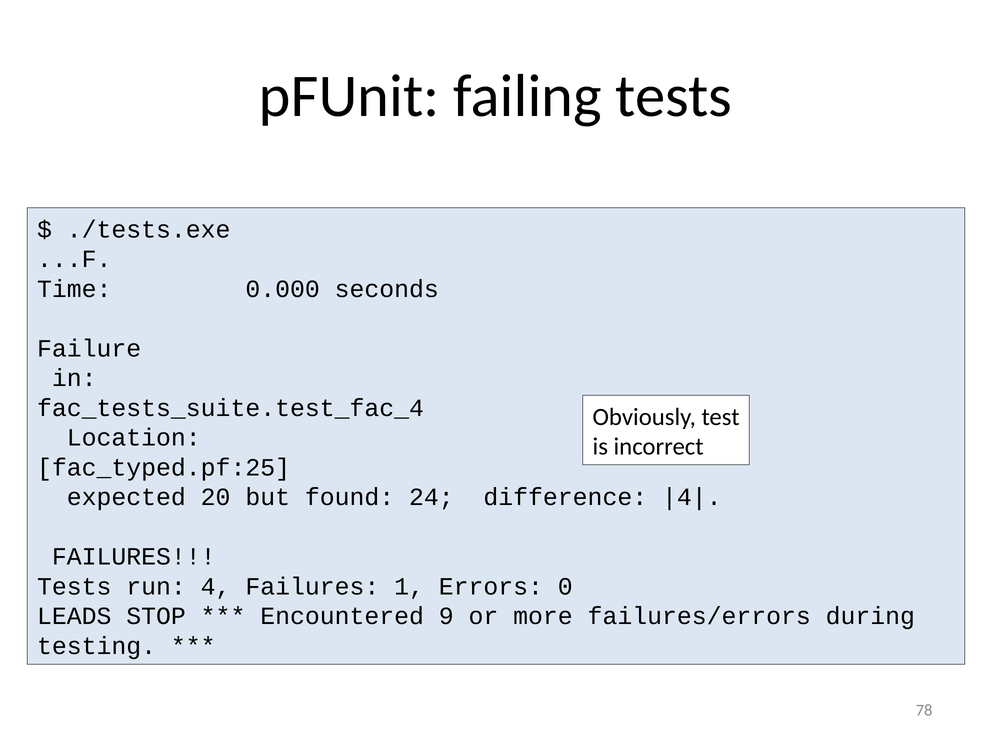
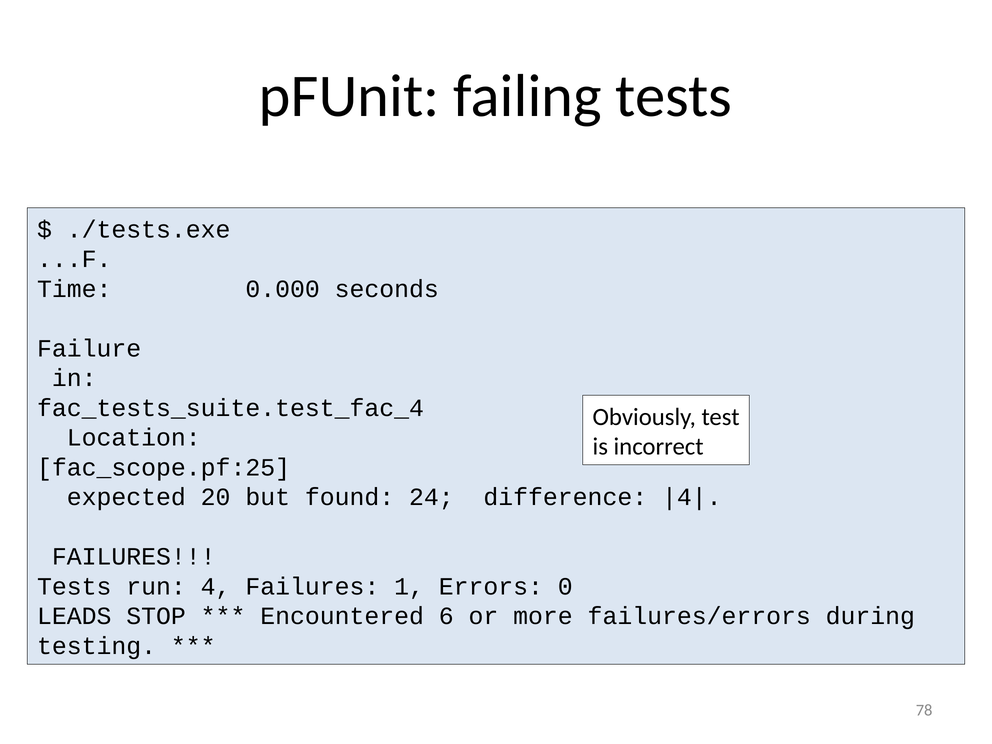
fac_typed.pf:25: fac_typed.pf:25 -> fac_scope.pf:25
9: 9 -> 6
